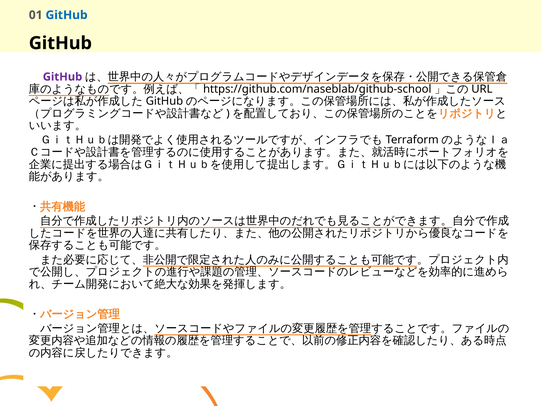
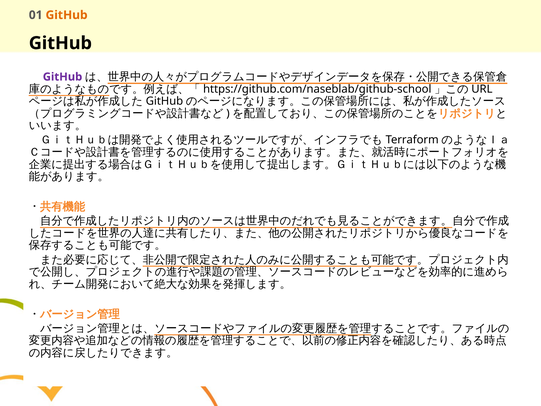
GitHub at (67, 15) colour: blue -> orange
